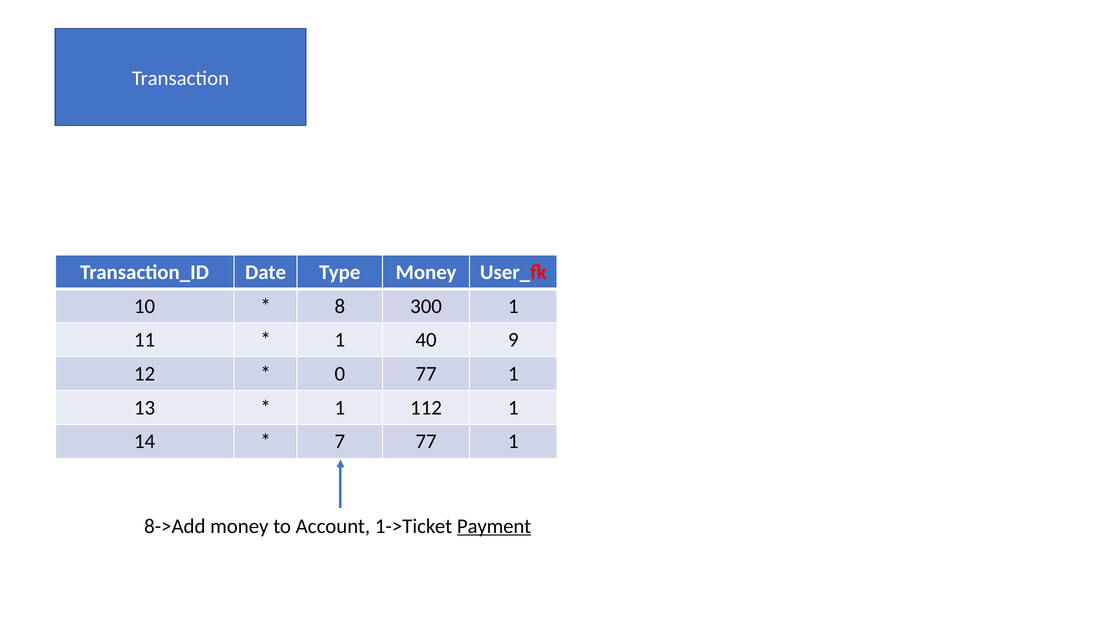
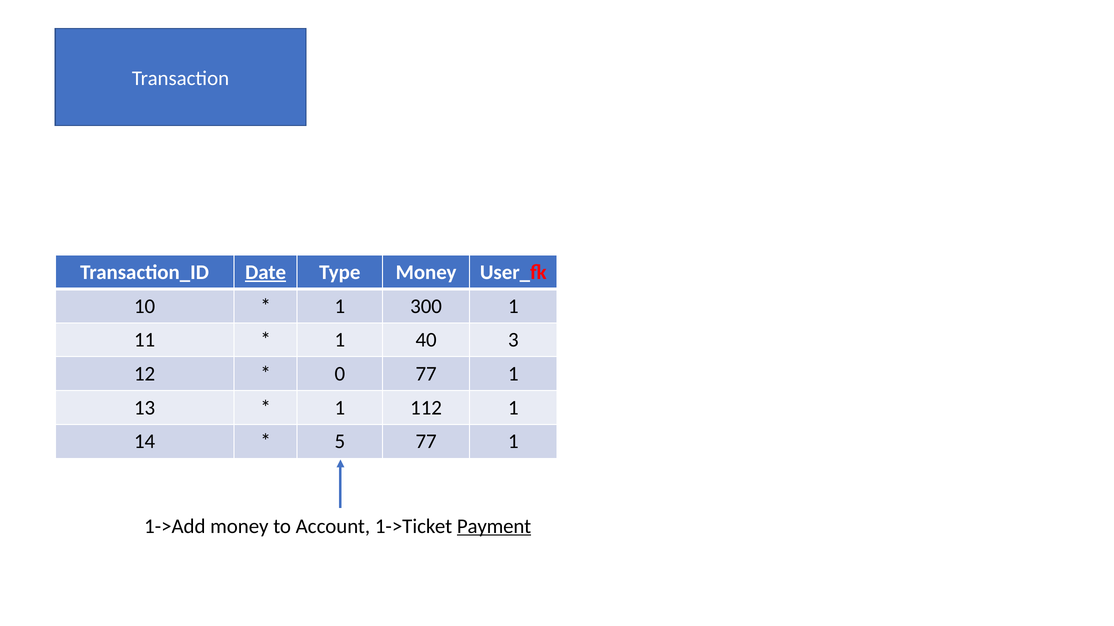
Date underline: none -> present
8 at (340, 307): 8 -> 1
9: 9 -> 3
7: 7 -> 5
8->Add: 8->Add -> 1->Add
